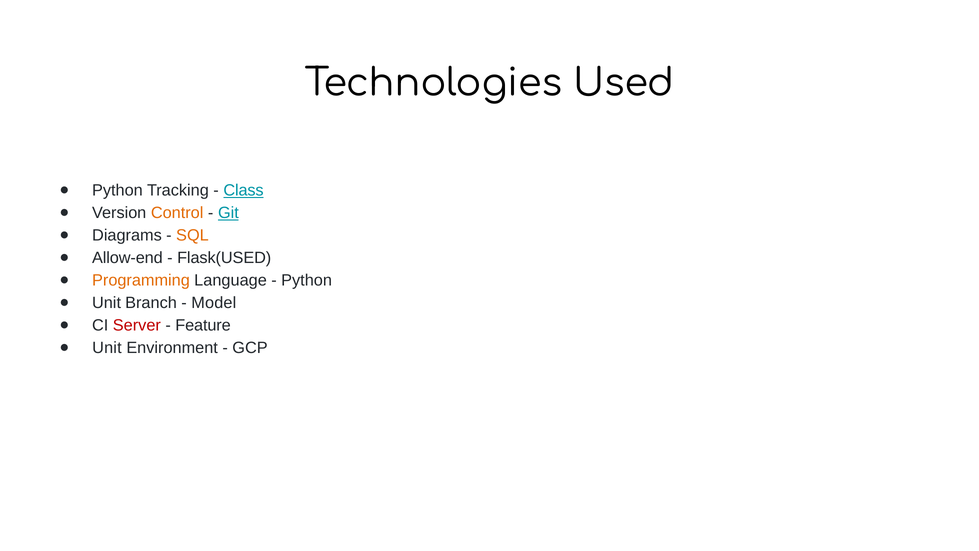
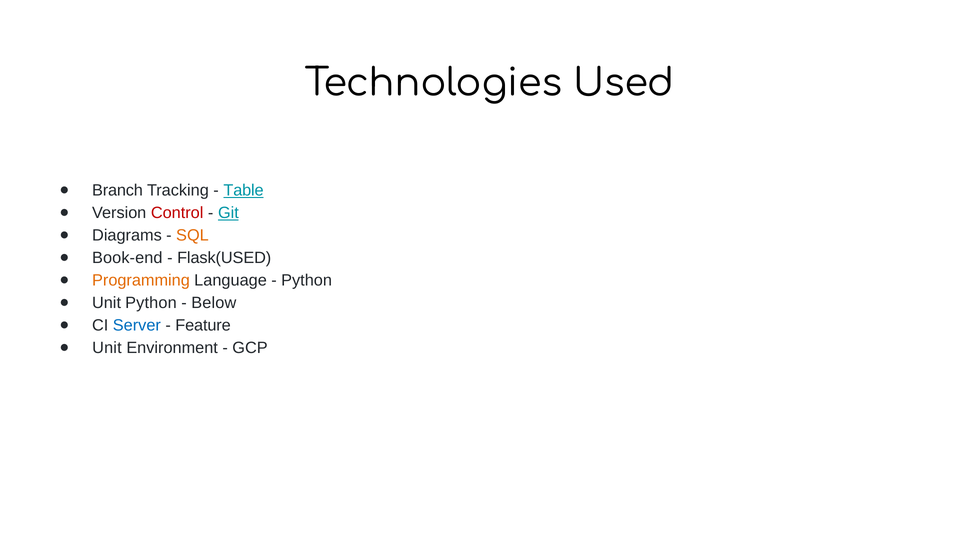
Python at (117, 190): Python -> Branch
Class: Class -> Table
Control colour: orange -> red
Allow-end: Allow-end -> Book-end
Unit Branch: Branch -> Python
Model: Model -> Below
Server colour: red -> blue
